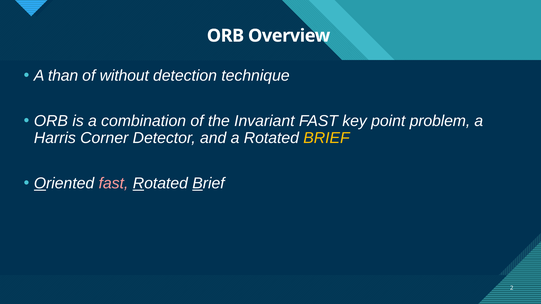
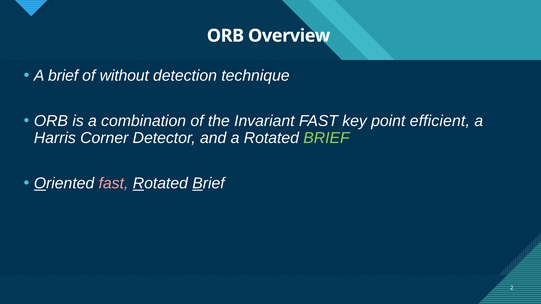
A than: than -> brief
problem: problem -> efficient
BRIEF at (326, 138) colour: yellow -> light green
